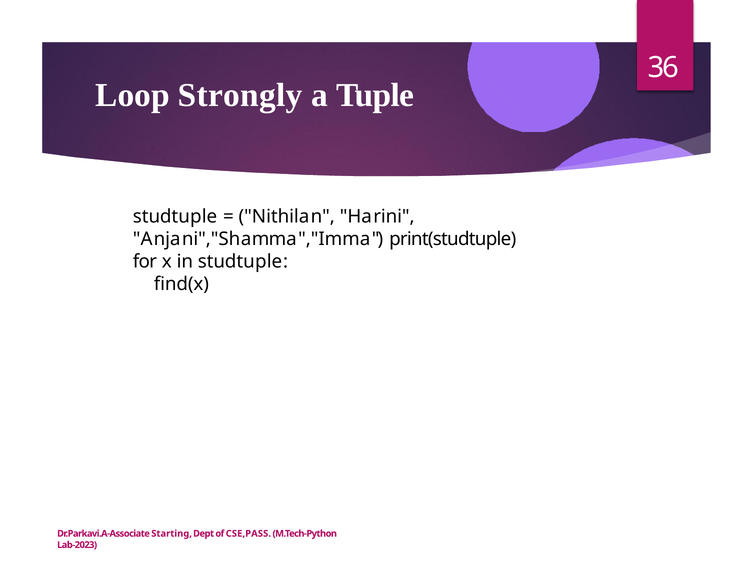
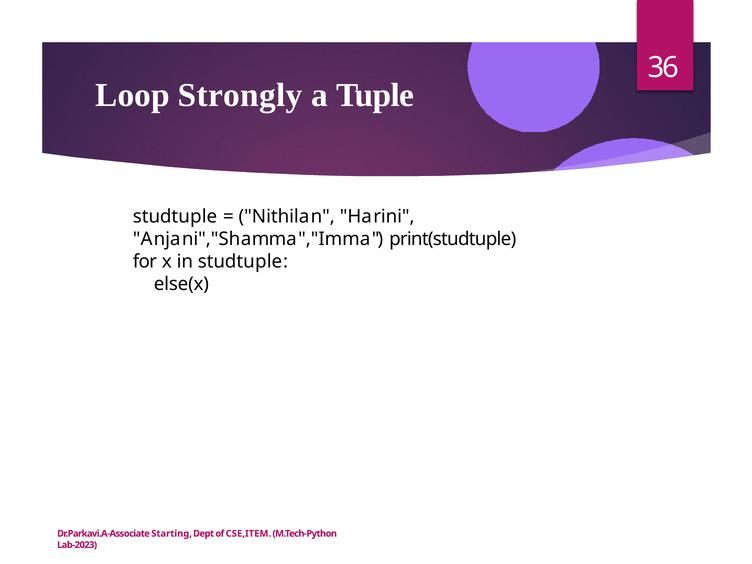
find(x: find(x -> else(x
CSE,PASS: CSE,PASS -> CSE,ITEM
